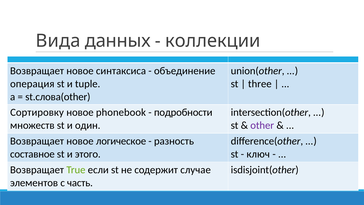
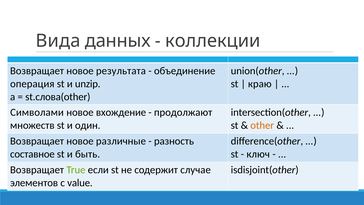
синтаксиса: синтаксиса -> результата
tuple: tuple -> unzip
three: three -> краю
Сортировку: Сортировку -> Символами
phonebook: phonebook -> вхождение
подробности: подробности -> продолжают
other colour: purple -> orange
логическое: логическое -> различные
этого: этого -> быть
часть: часть -> value
